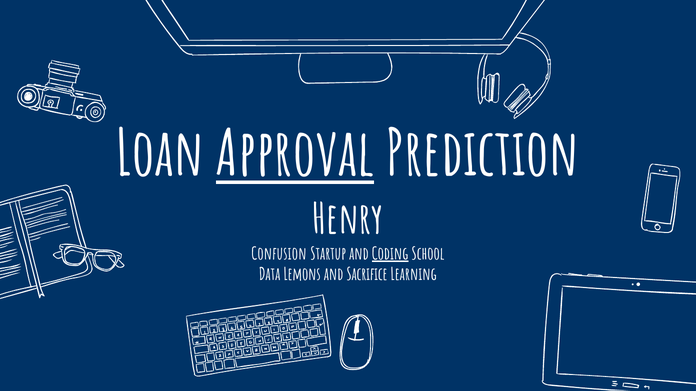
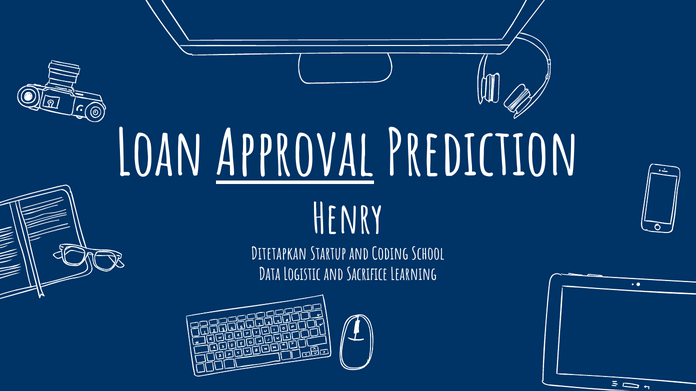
Confusion: Confusion -> Ditetapkan
Coding underline: present -> none
Lemons: Lemons -> Logistic
